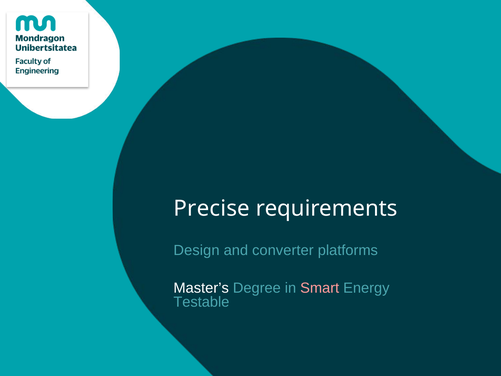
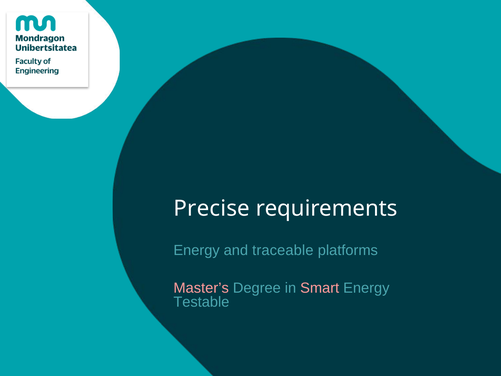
Design at (196, 250): Design -> Energy
converter: converter -> traceable
Master’s colour: white -> pink
